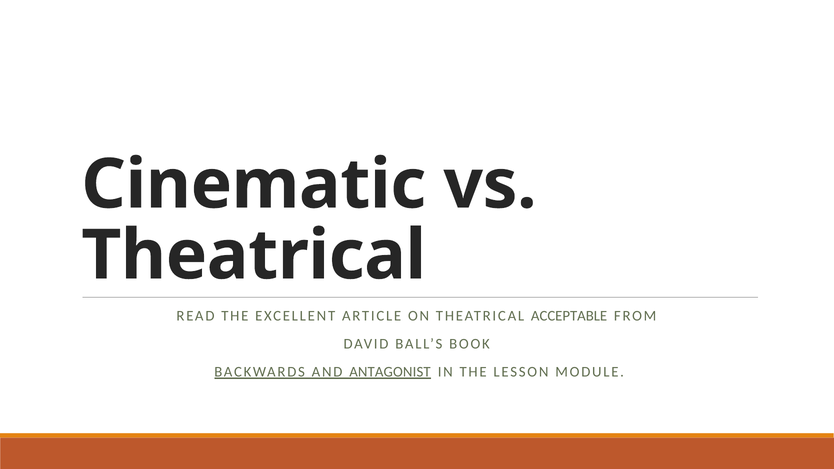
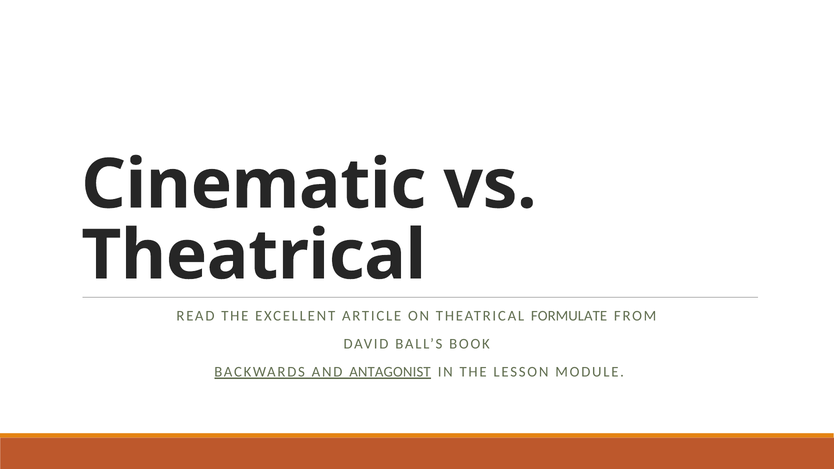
ACCEPTABLE: ACCEPTABLE -> FORMULATE
